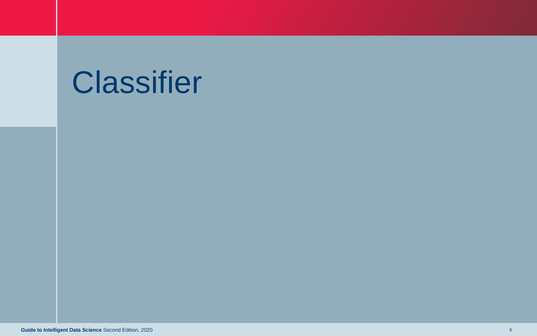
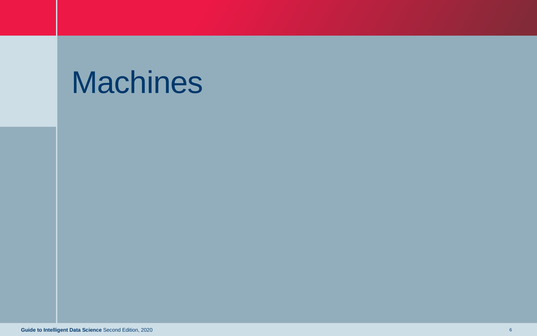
Classifier: Classifier -> Machines
